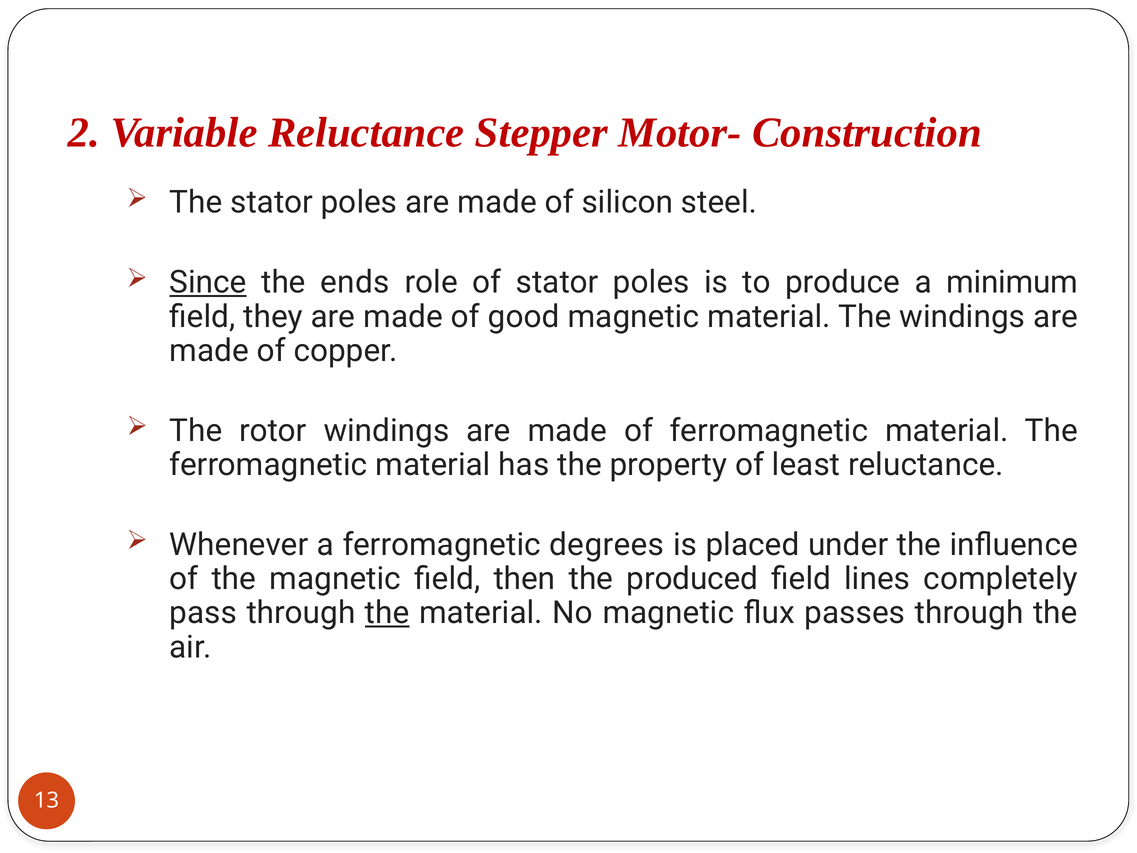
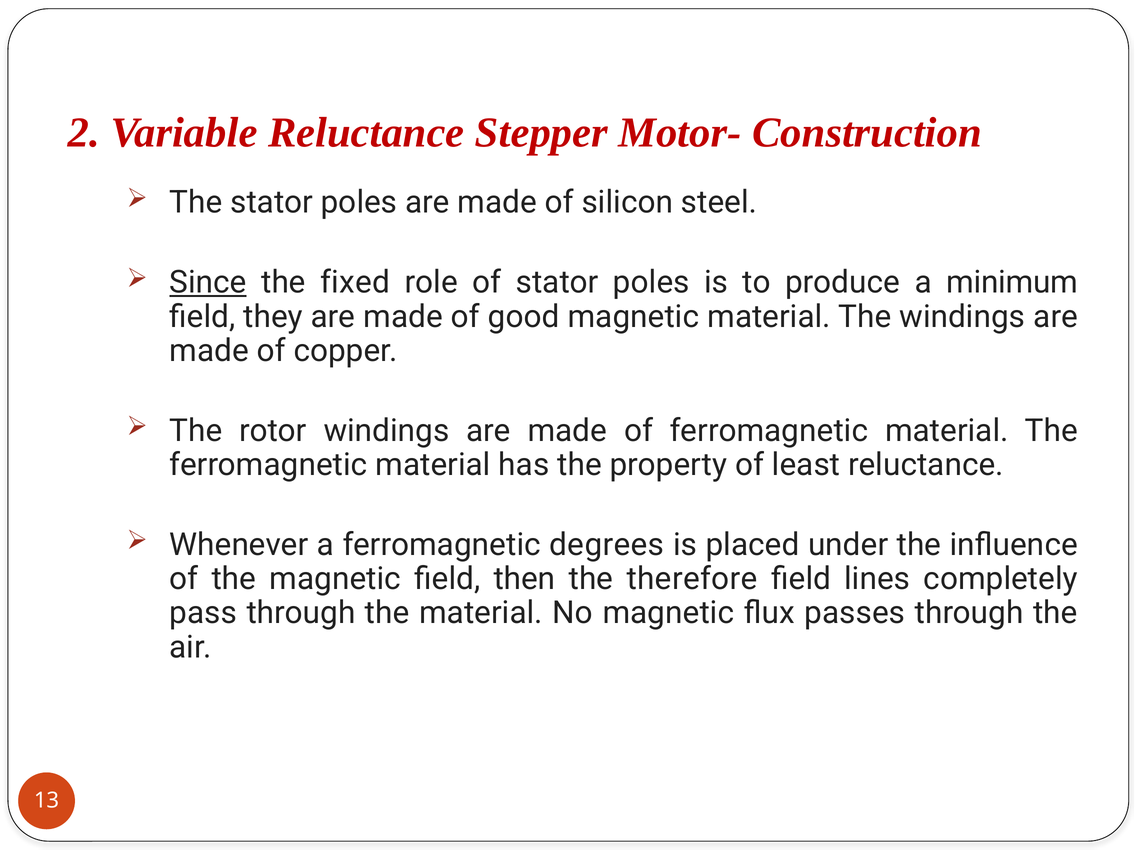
ends: ends -> fixed
produced: produced -> therefore
the at (387, 613) underline: present -> none
